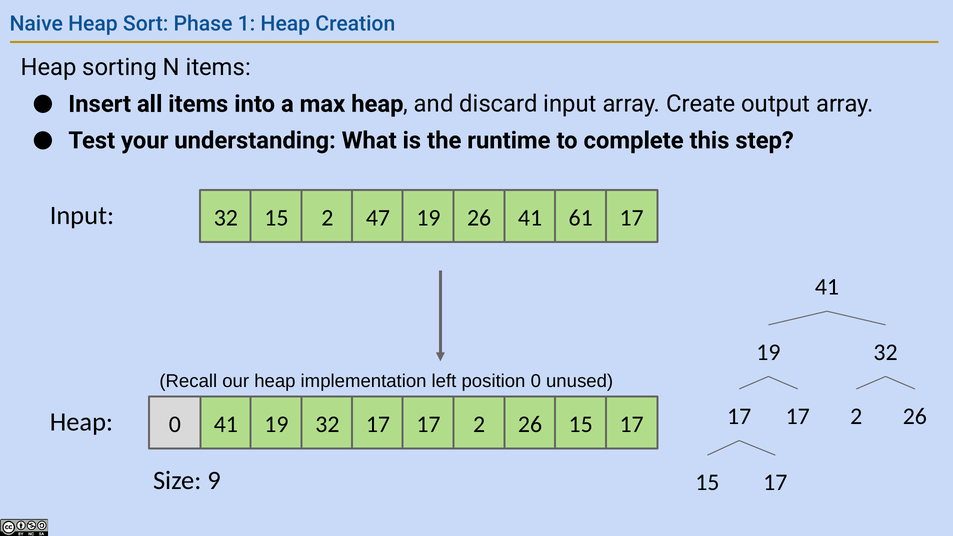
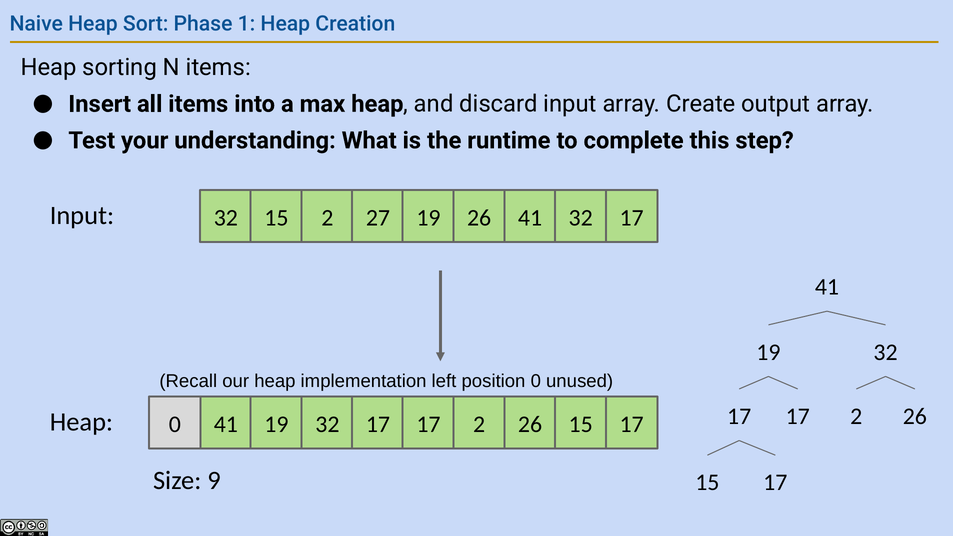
47: 47 -> 27
41 61: 61 -> 32
